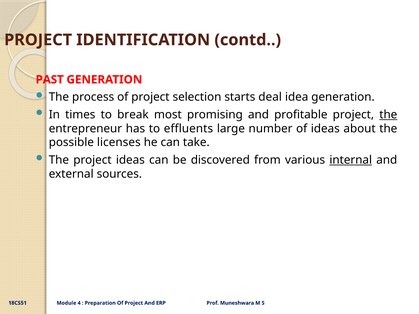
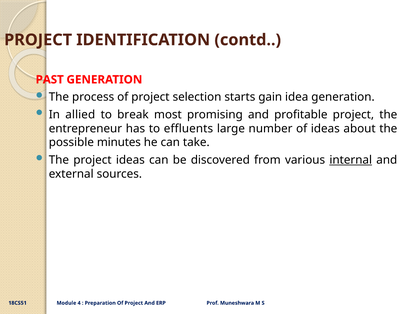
deal: deal -> gain
times: times -> allied
the at (388, 115) underline: present -> none
licenses: licenses -> minutes
